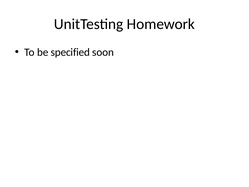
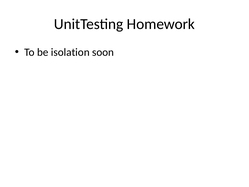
specified: specified -> isolation
